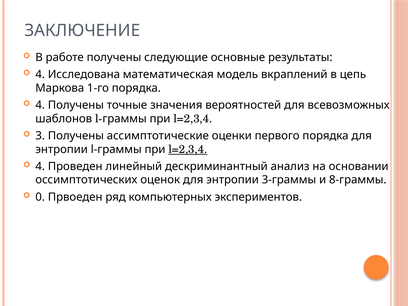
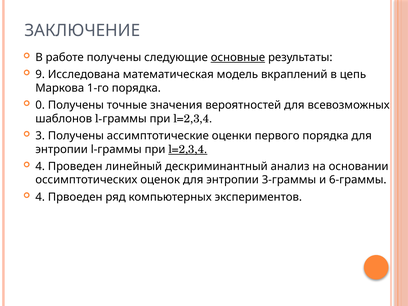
основные underline: none -> present
4 at (40, 74): 4 -> 9
4 at (40, 105): 4 -> 0
8-граммы: 8-граммы -> 6-граммы
0 at (40, 197): 0 -> 4
